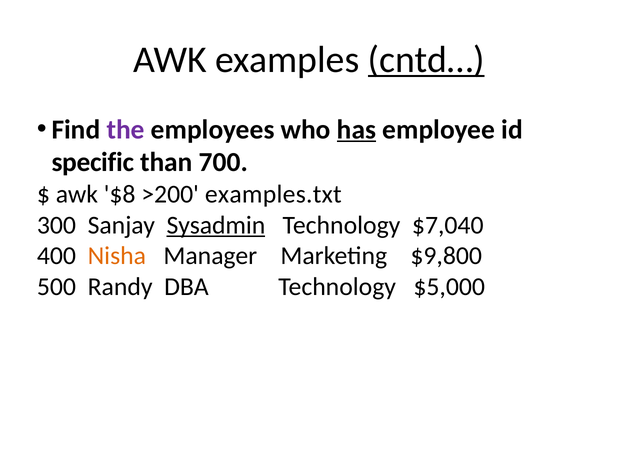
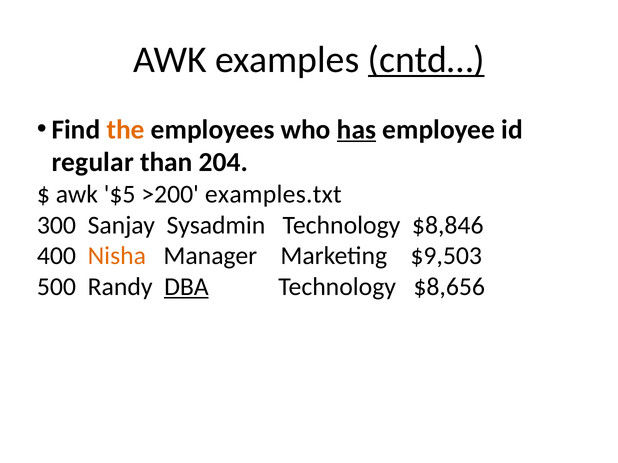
the colour: purple -> orange
specific: specific -> regular
700: 700 -> 204
$8: $8 -> $5
Sysadmin underline: present -> none
$7,040: $7,040 -> $8,846
$9,800: $9,800 -> $9,503
DBA underline: none -> present
$5,000: $5,000 -> $8,656
